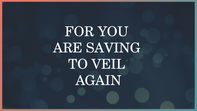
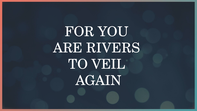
SAVING: SAVING -> RIVERS
